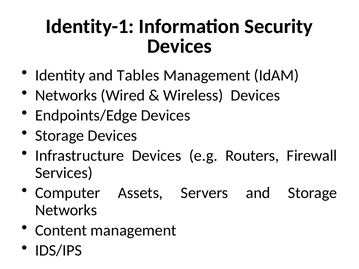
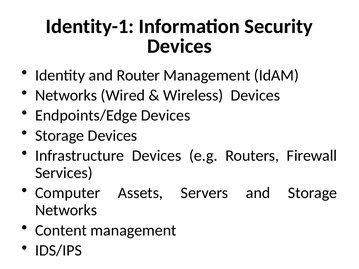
Tables: Tables -> Router
